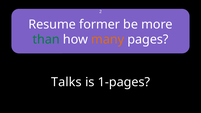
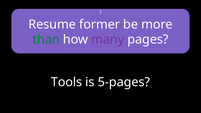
many colour: orange -> purple
Talks: Talks -> Tools
1-pages: 1-pages -> 5-pages
